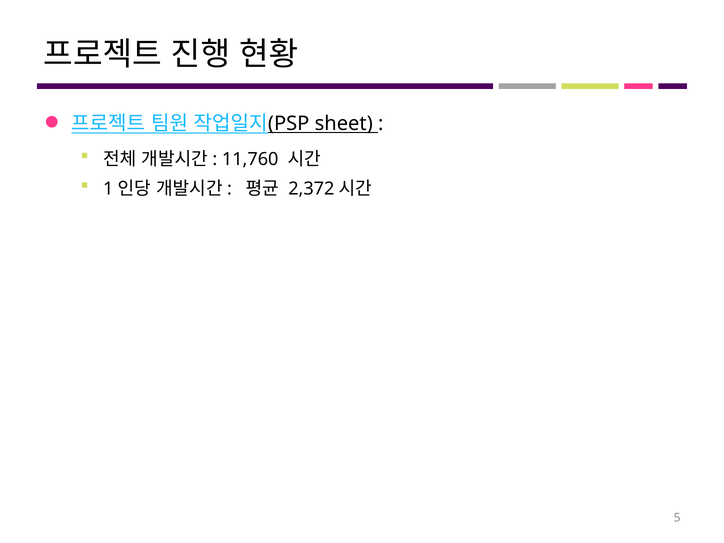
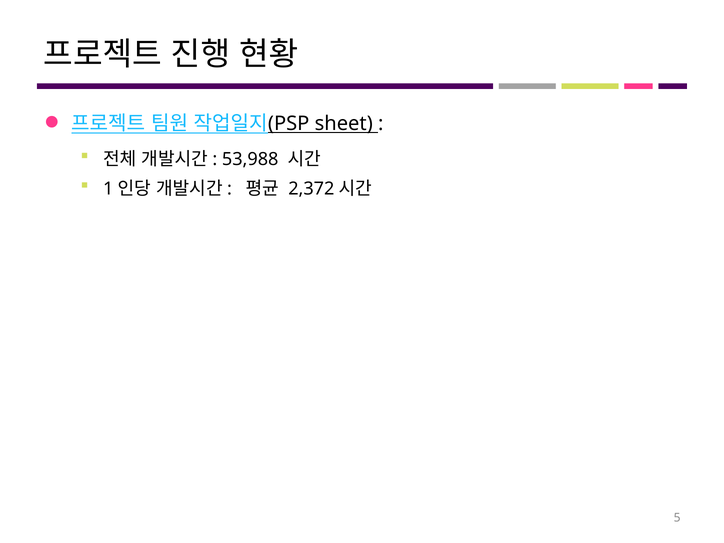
11,760: 11,760 -> 53,988
